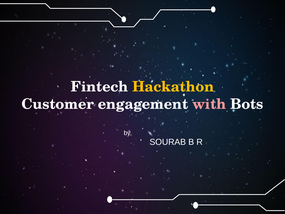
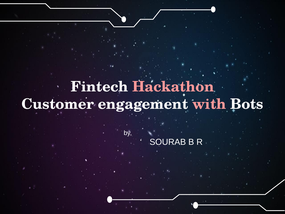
Hackathon colour: yellow -> pink
